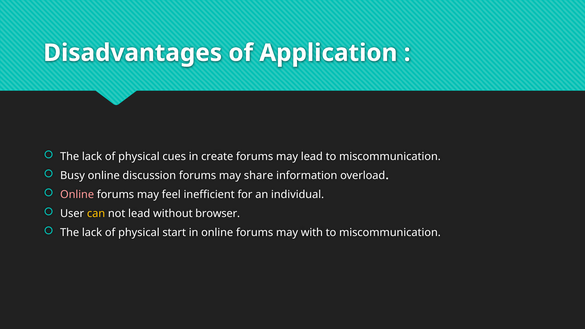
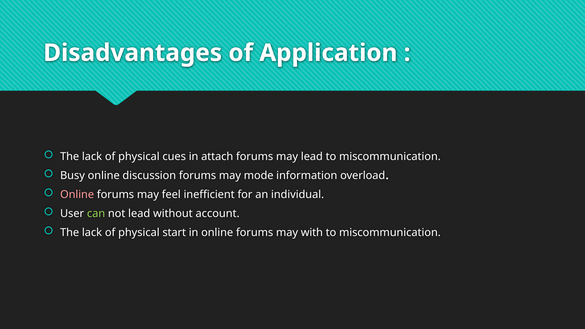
create: create -> attach
share: share -> mode
can colour: yellow -> light green
browser: browser -> account
